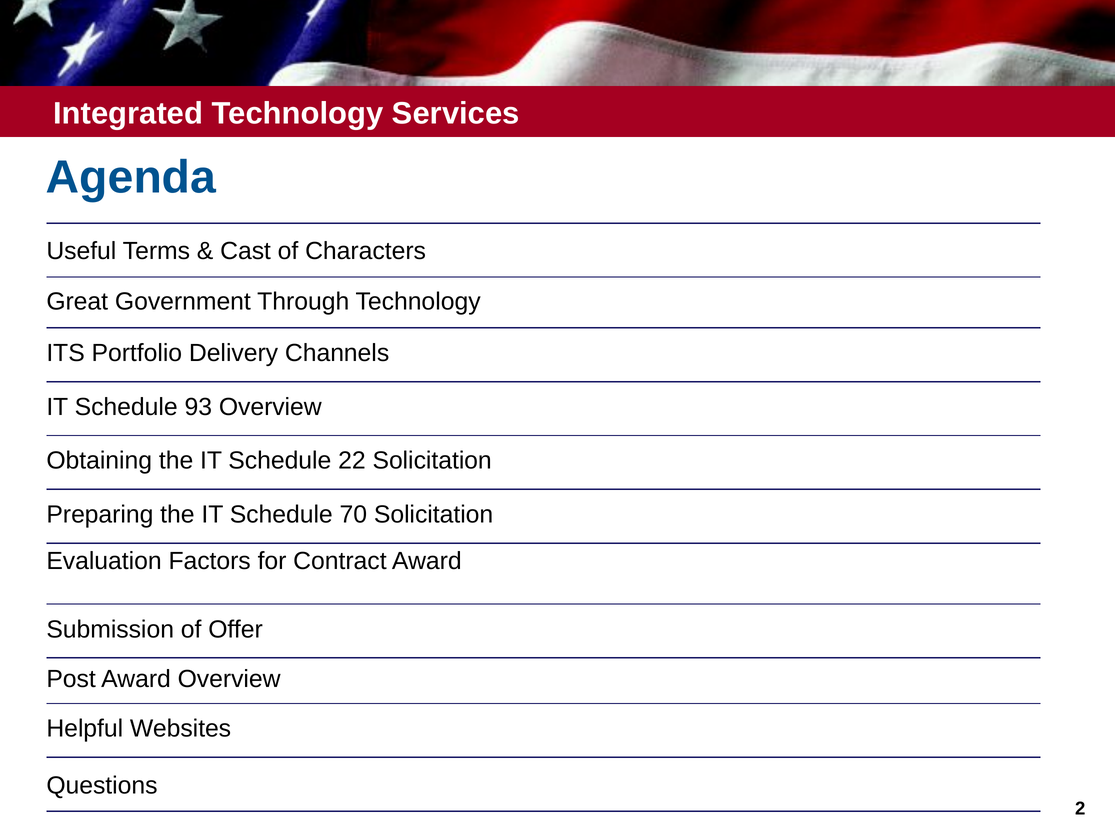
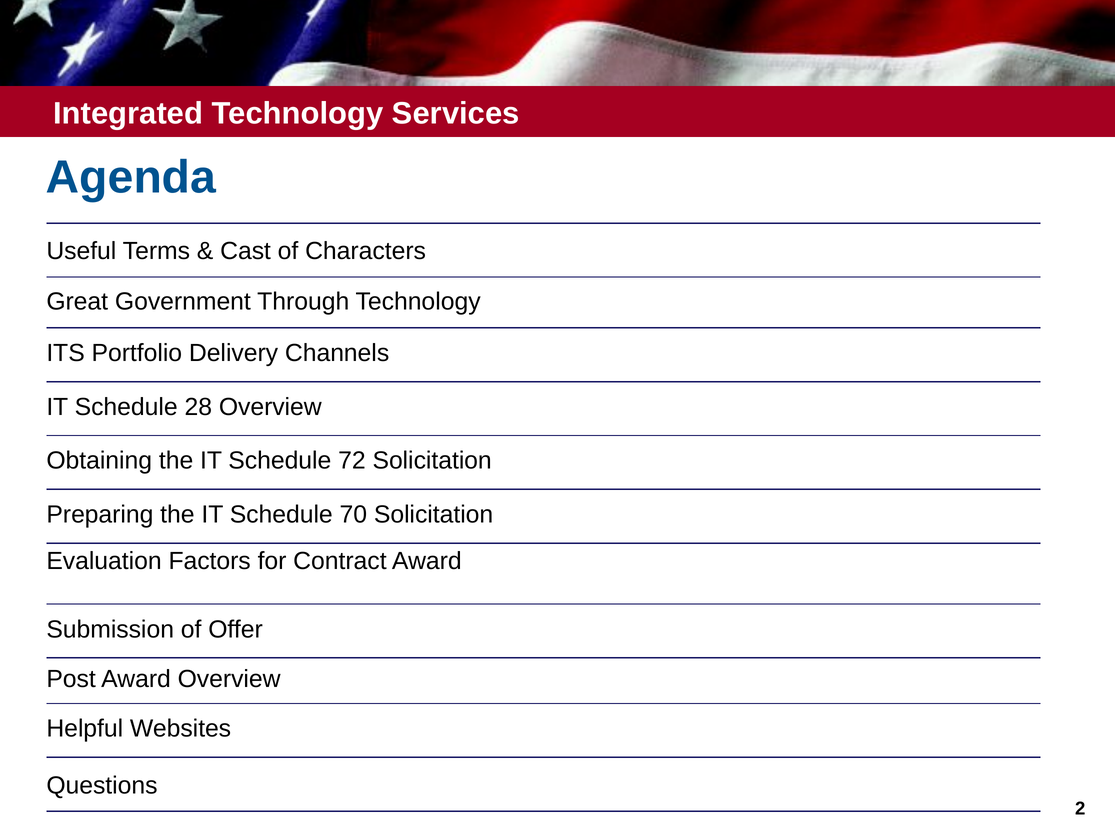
93: 93 -> 28
22: 22 -> 72
